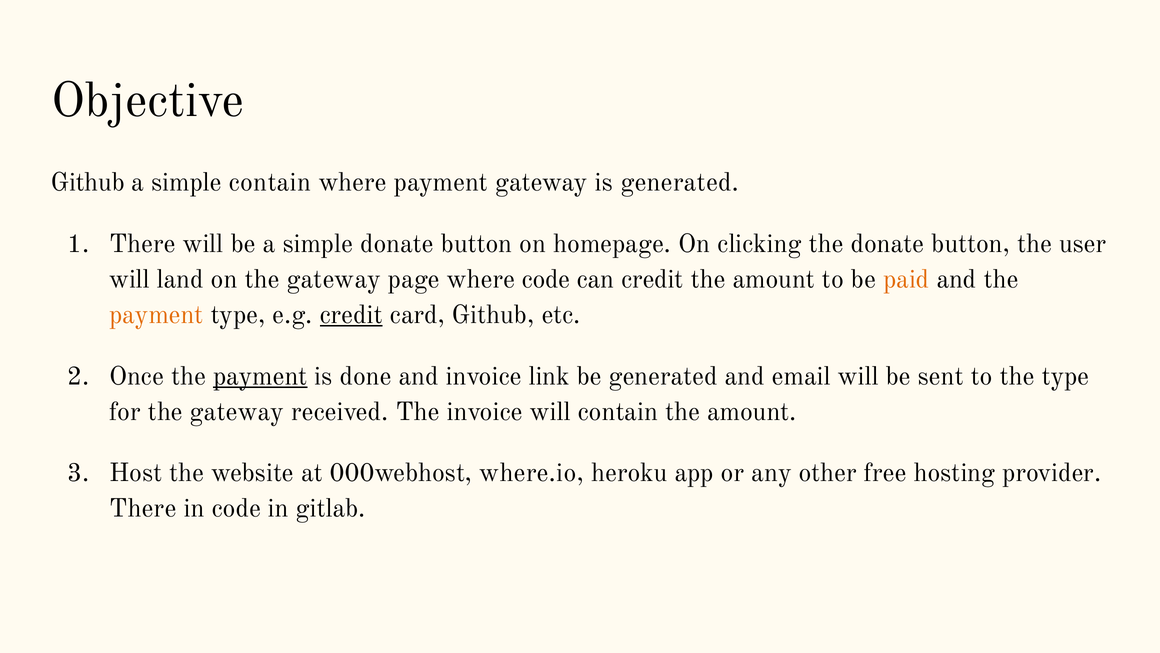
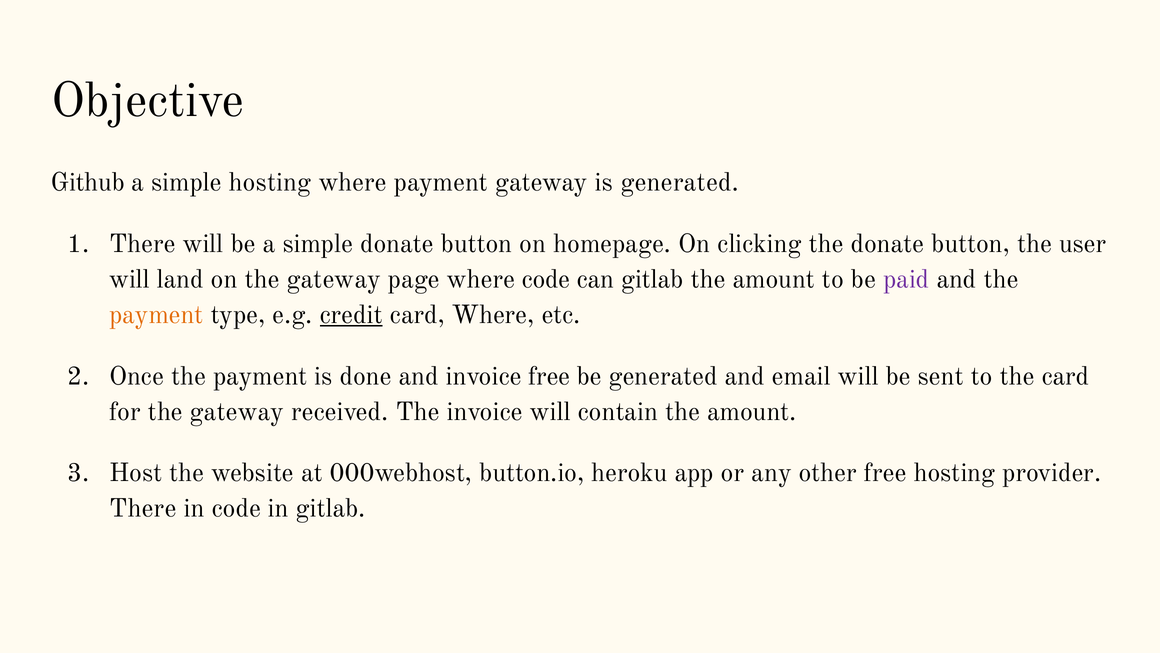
simple contain: contain -> hosting
can credit: credit -> gitlab
paid colour: orange -> purple
card Github: Github -> Where
payment at (260, 376) underline: present -> none
invoice link: link -> free
the type: type -> card
where.io: where.io -> button.io
